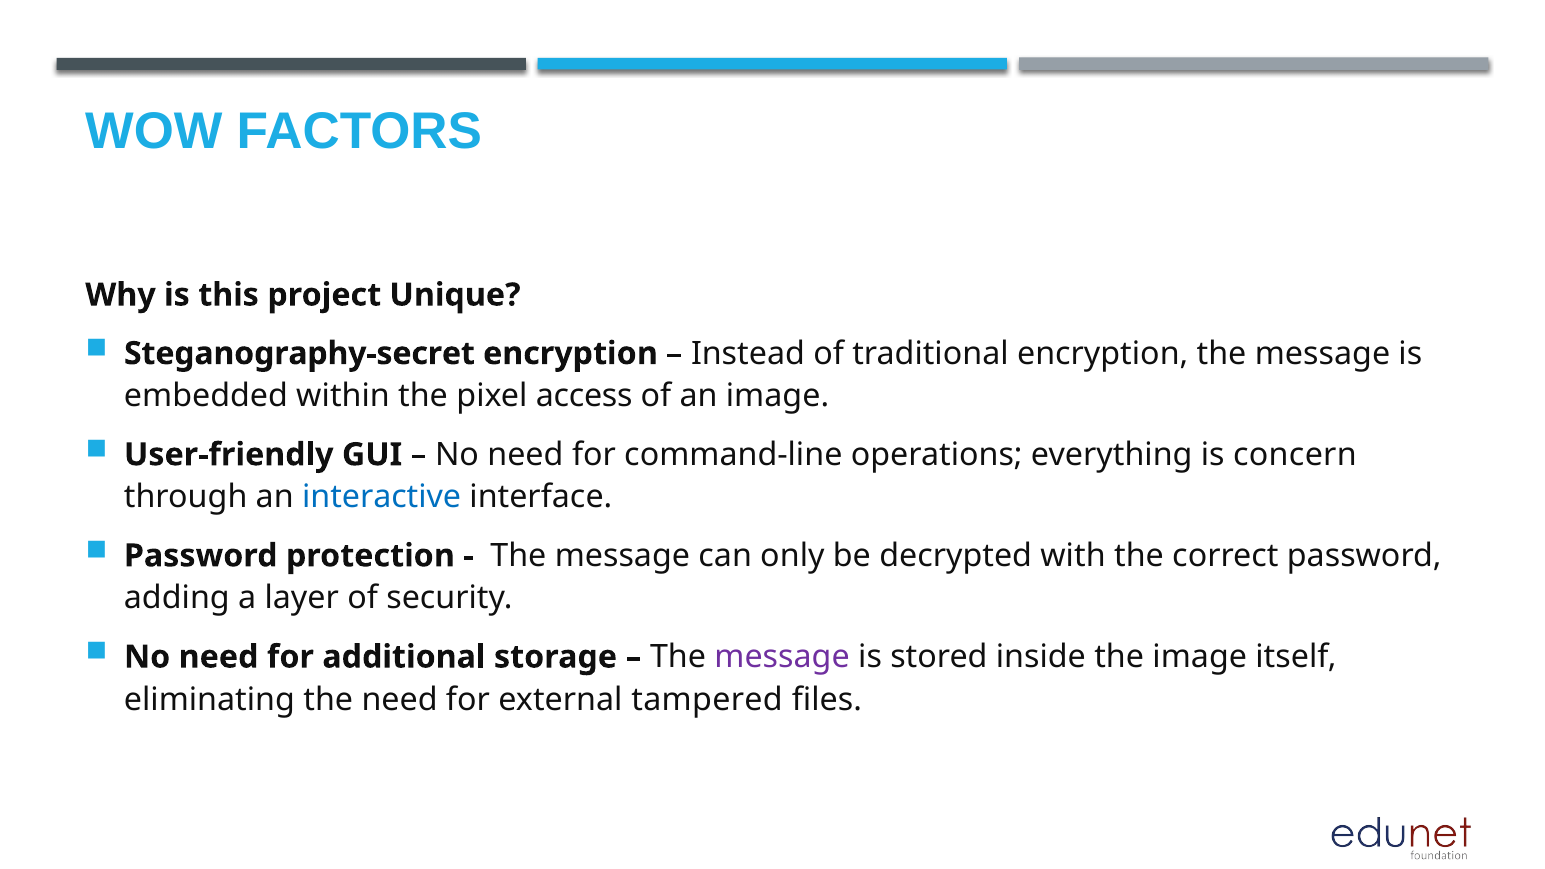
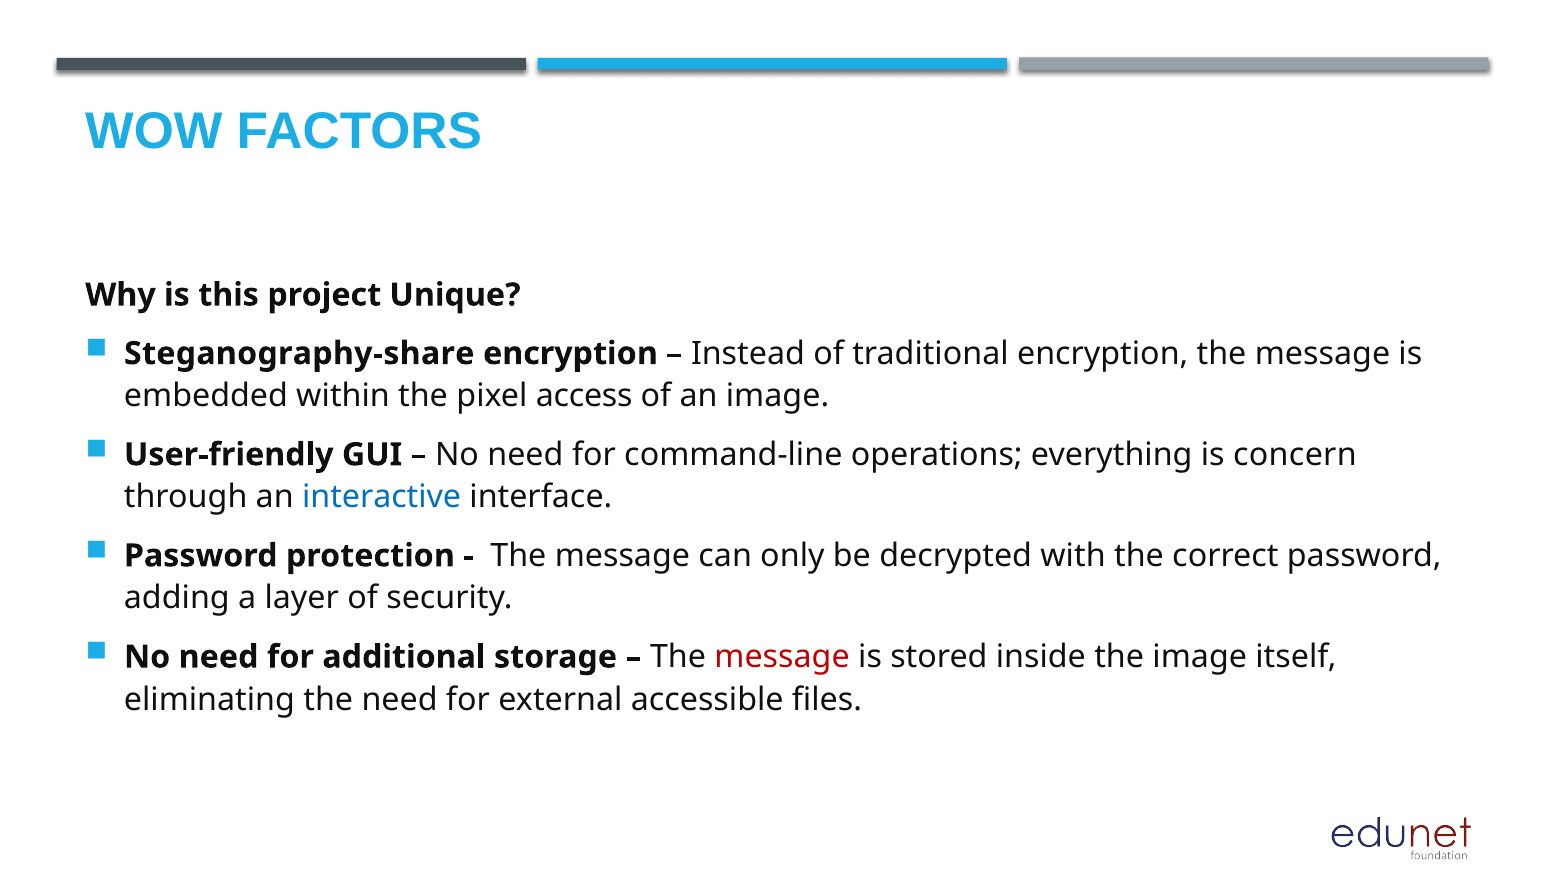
Steganography-secret: Steganography-secret -> Steganography-share
message at (782, 657) colour: purple -> red
tampered: tampered -> accessible
